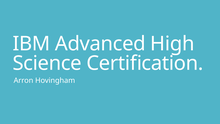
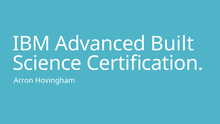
High: High -> Built
